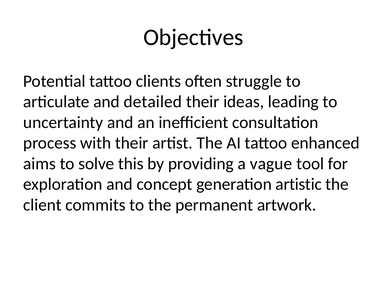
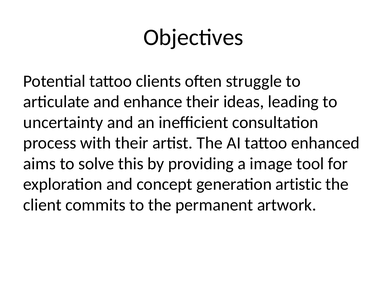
detailed: detailed -> enhance
vague: vague -> image
